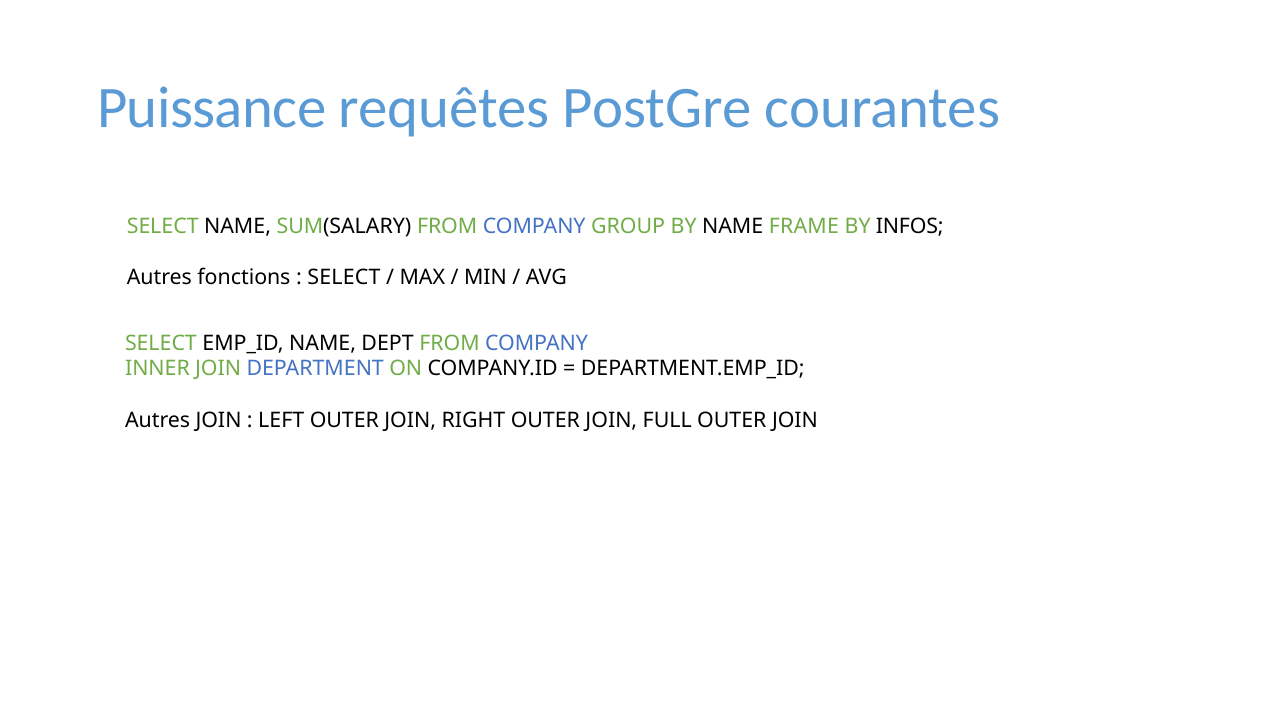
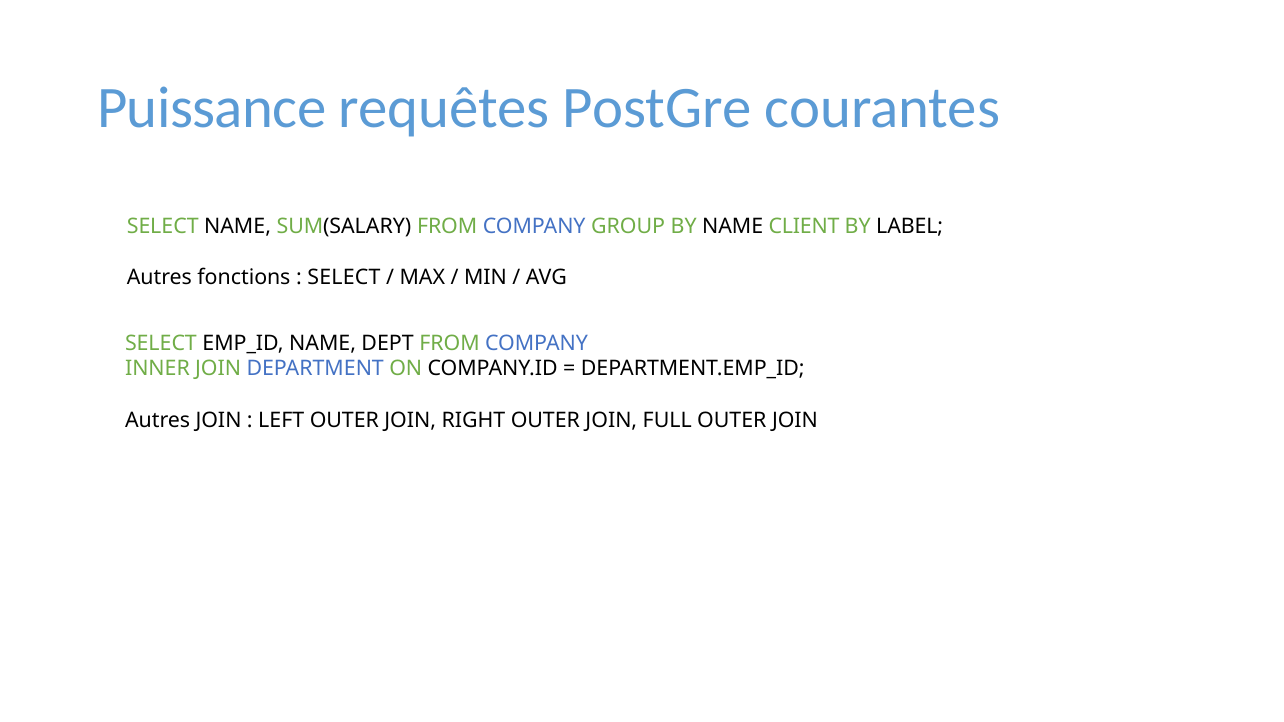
FRAME: FRAME -> CLIENT
INFOS: INFOS -> LABEL
